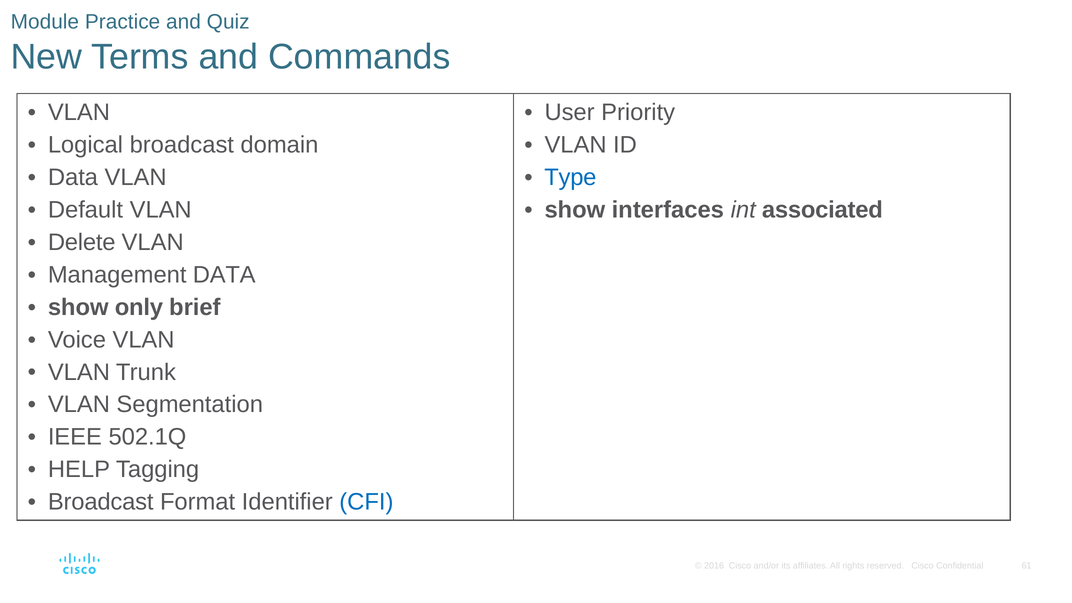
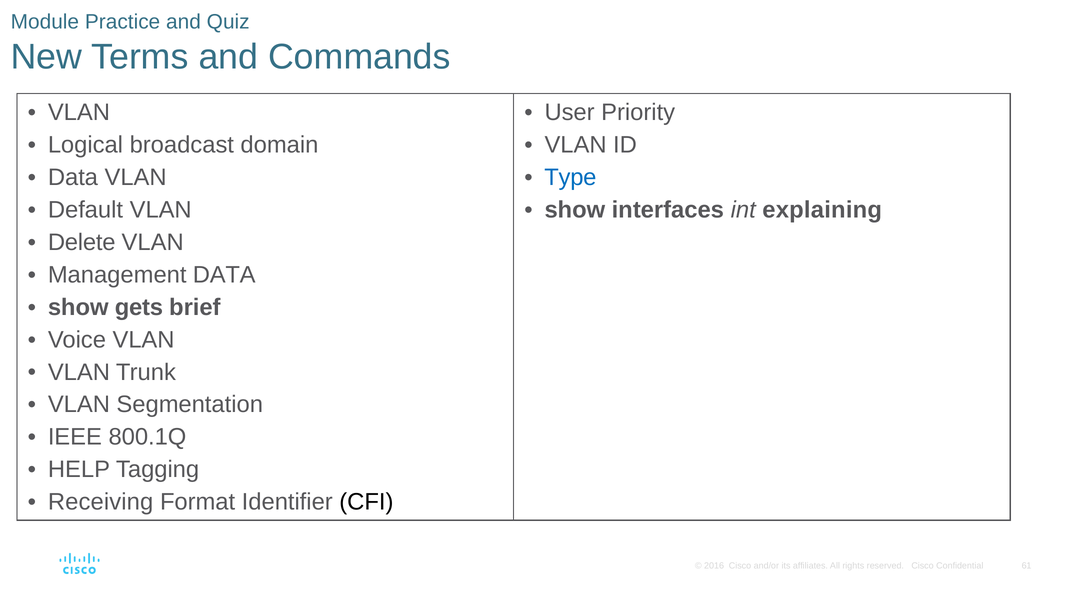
associated: associated -> explaining
only: only -> gets
502.1Q: 502.1Q -> 800.1Q
Broadcast at (101, 502): Broadcast -> Receiving
CFI colour: blue -> black
